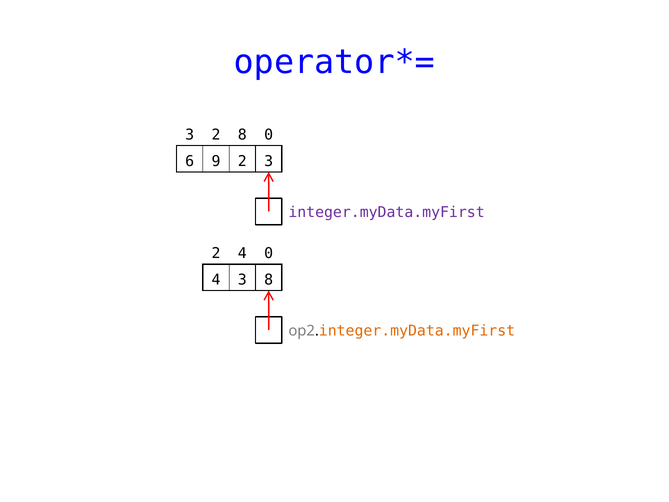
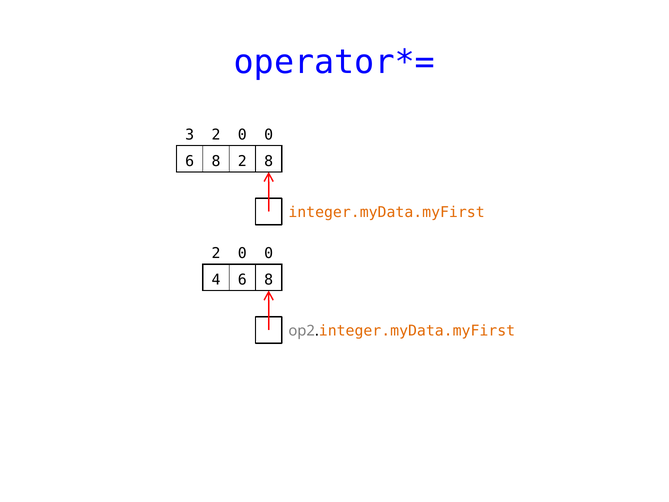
3 2 8: 8 -> 0
9 at (216, 161): 9 -> 8
2 3: 3 -> 8
integer.myData.myFirst at (387, 212) colour: purple -> orange
4 at (242, 253): 4 -> 0
4 3: 3 -> 6
